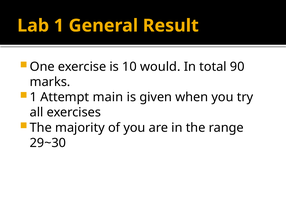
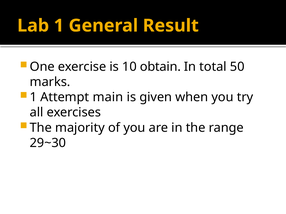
would: would -> obtain
90: 90 -> 50
